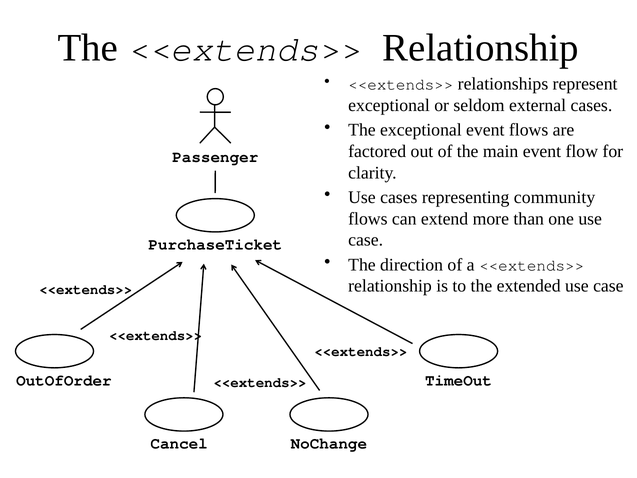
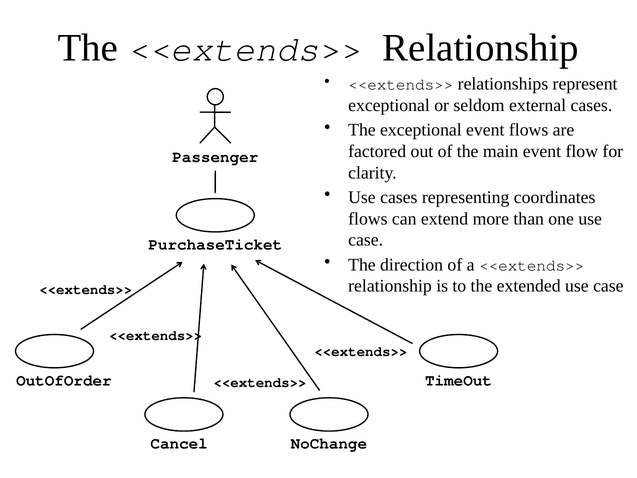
community: community -> coordinates
